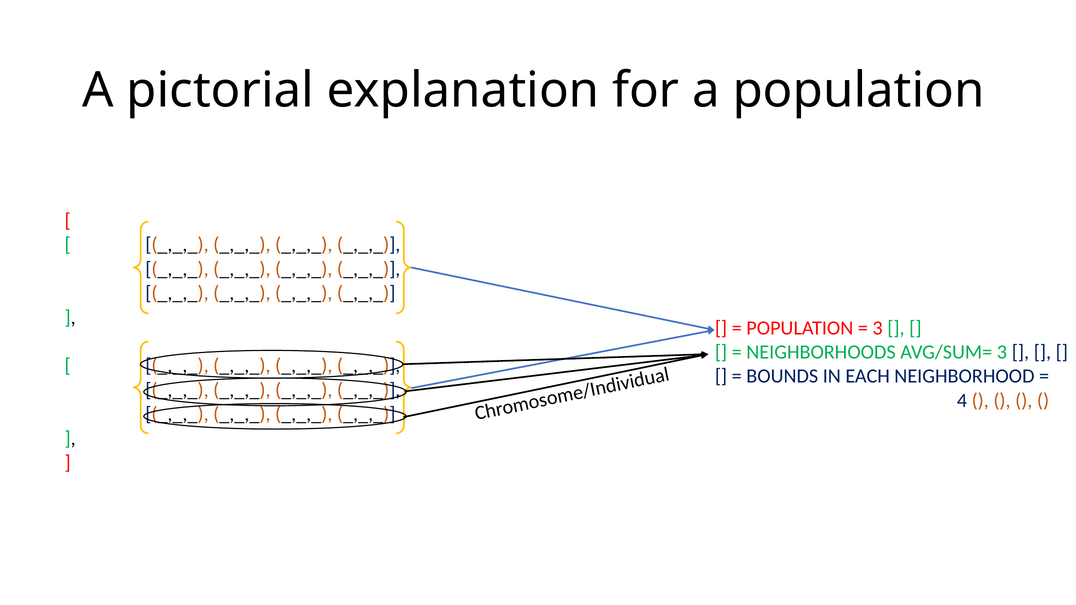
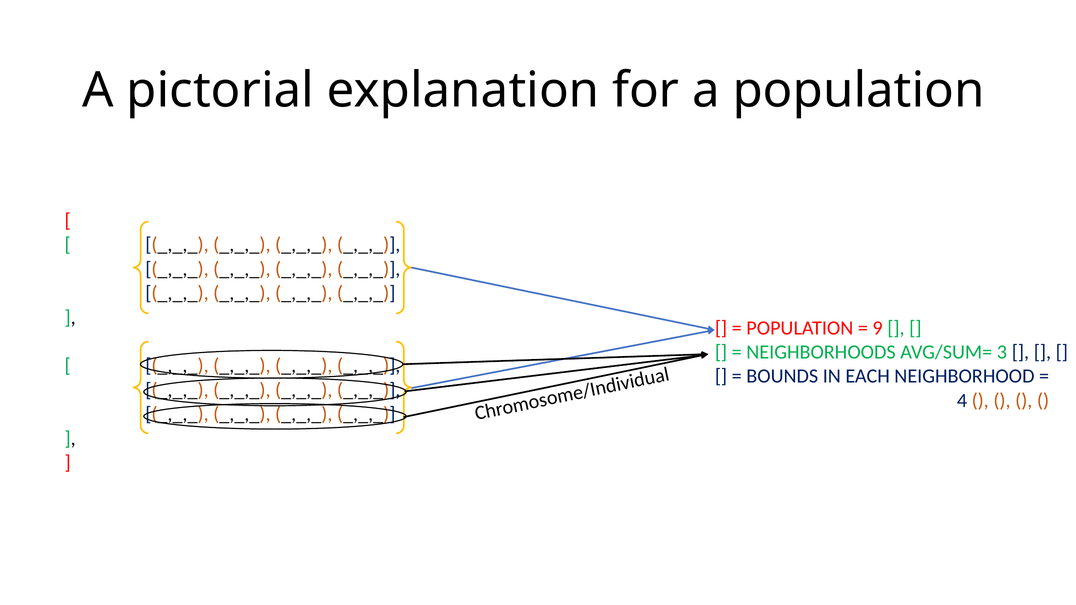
3 at (877, 328): 3 -> 9
